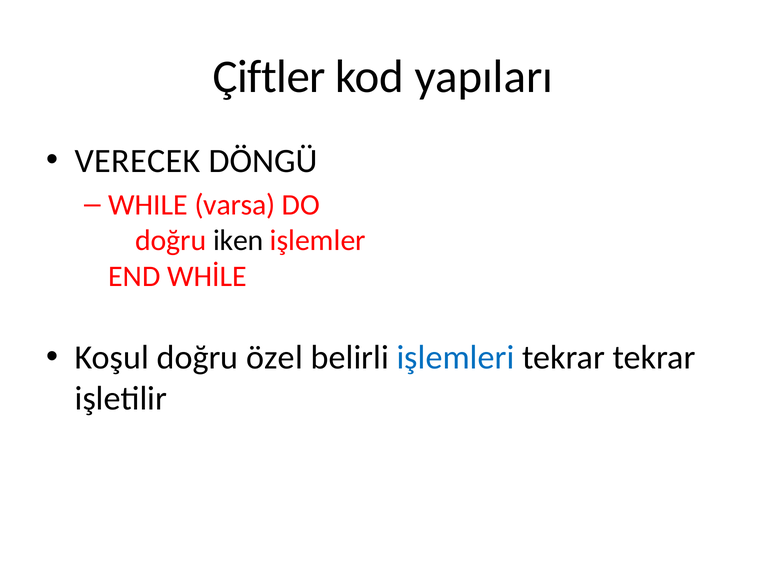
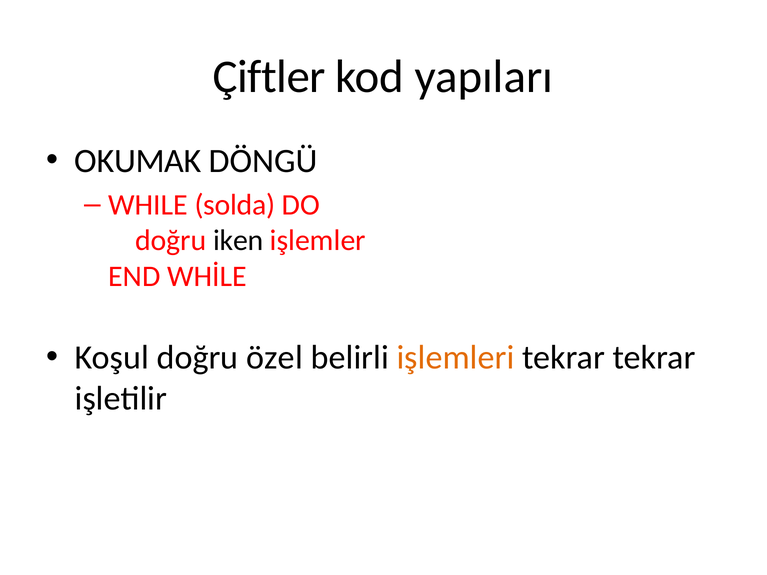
VERECEK: VERECEK -> OKUMAK
varsa: varsa -> solda
işlemleri colour: blue -> orange
